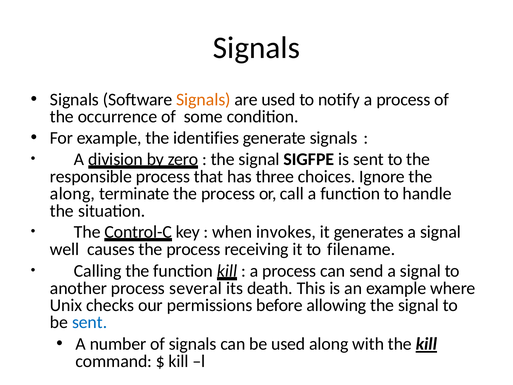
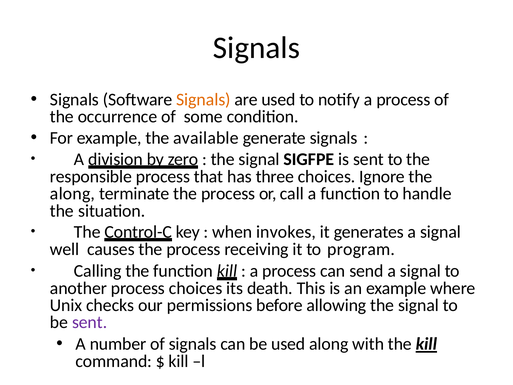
identifies: identifies -> available
filename: filename -> program
process several: several -> choices
sent at (90, 322) colour: blue -> purple
